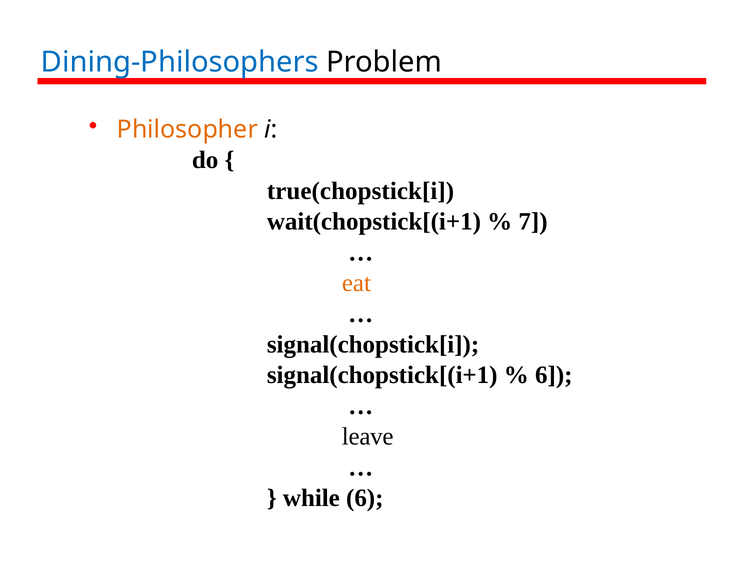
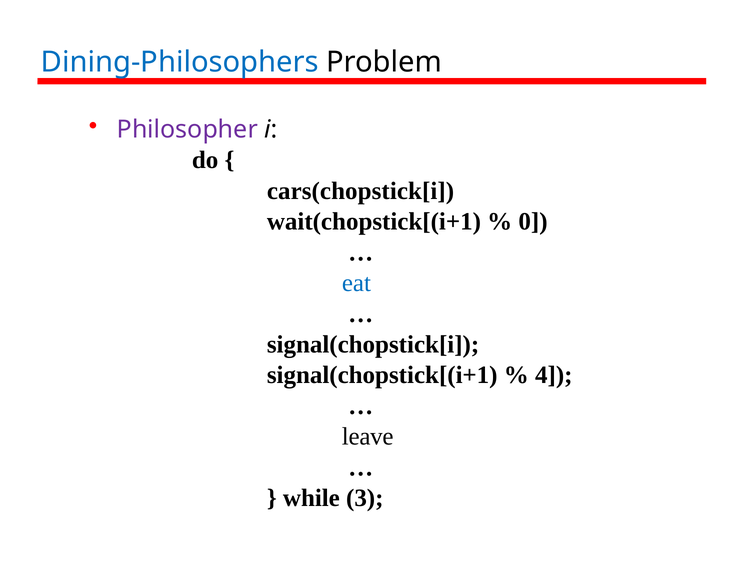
Philosopher colour: orange -> purple
true(chopstick[i: true(chopstick[i -> cars(chopstick[i
7: 7 -> 0
eat colour: orange -> blue
6 at (554, 376): 6 -> 4
while 6: 6 -> 3
